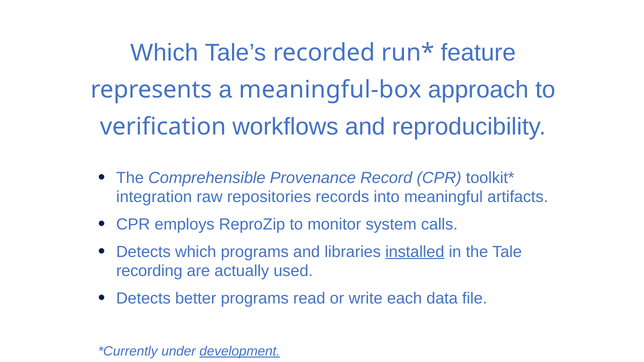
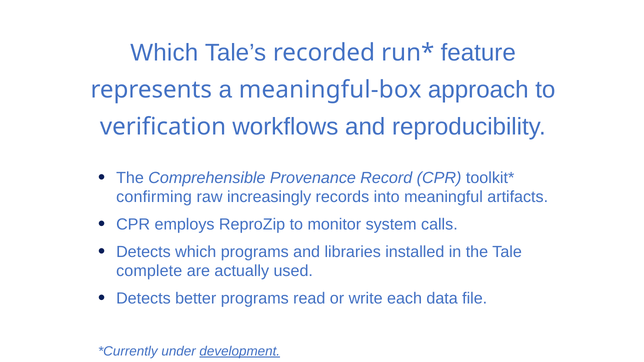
integration: integration -> confirming
repositories: repositories -> increasingly
installed underline: present -> none
recording: recording -> complete
